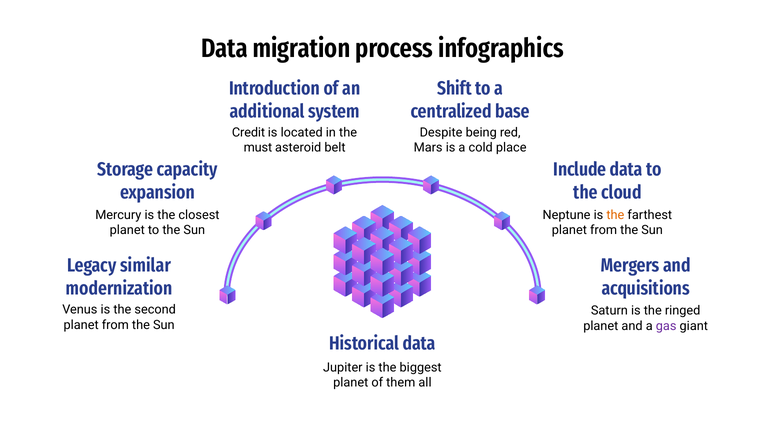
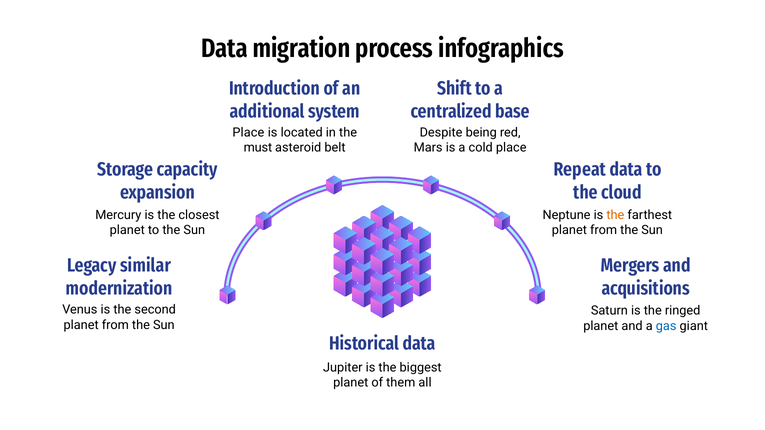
Credit at (249, 133): Credit -> Place
Include: Include -> Repeat
gas colour: purple -> blue
